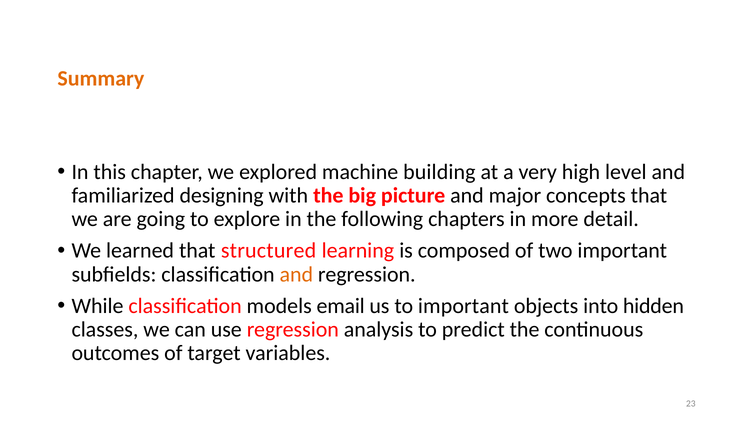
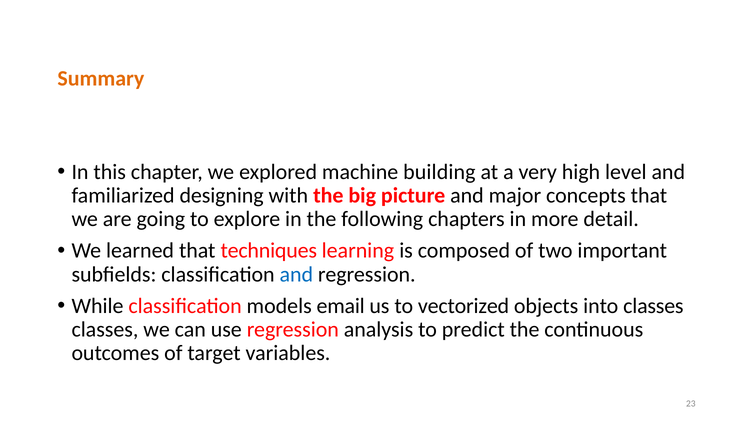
structured: structured -> techniques
and at (296, 275) colour: orange -> blue
to important: important -> vectorized
into hidden: hidden -> classes
